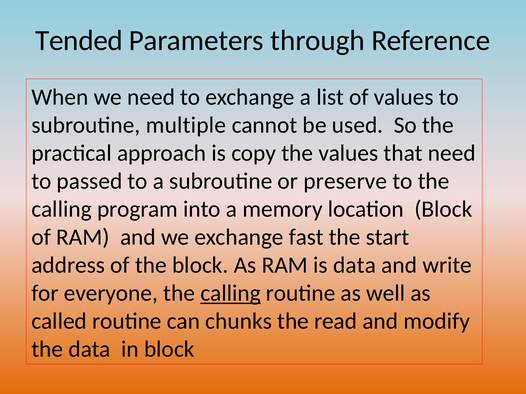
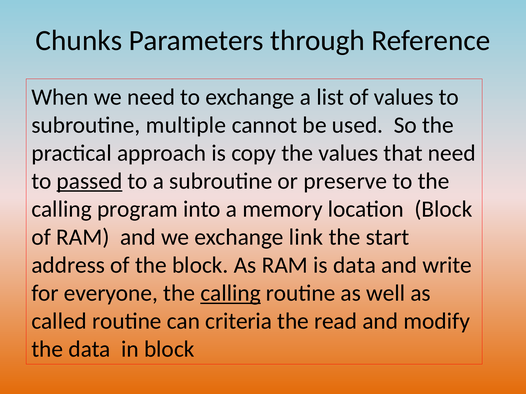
Tended: Tended -> Chunks
passed underline: none -> present
fast: fast -> link
chunks: chunks -> criteria
